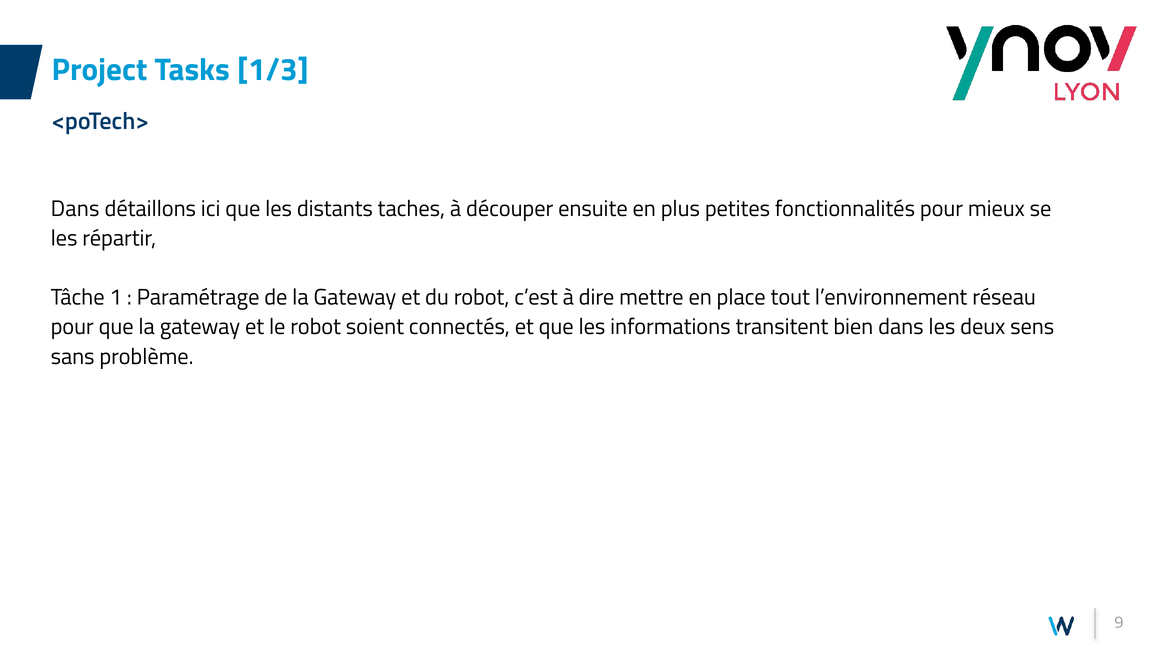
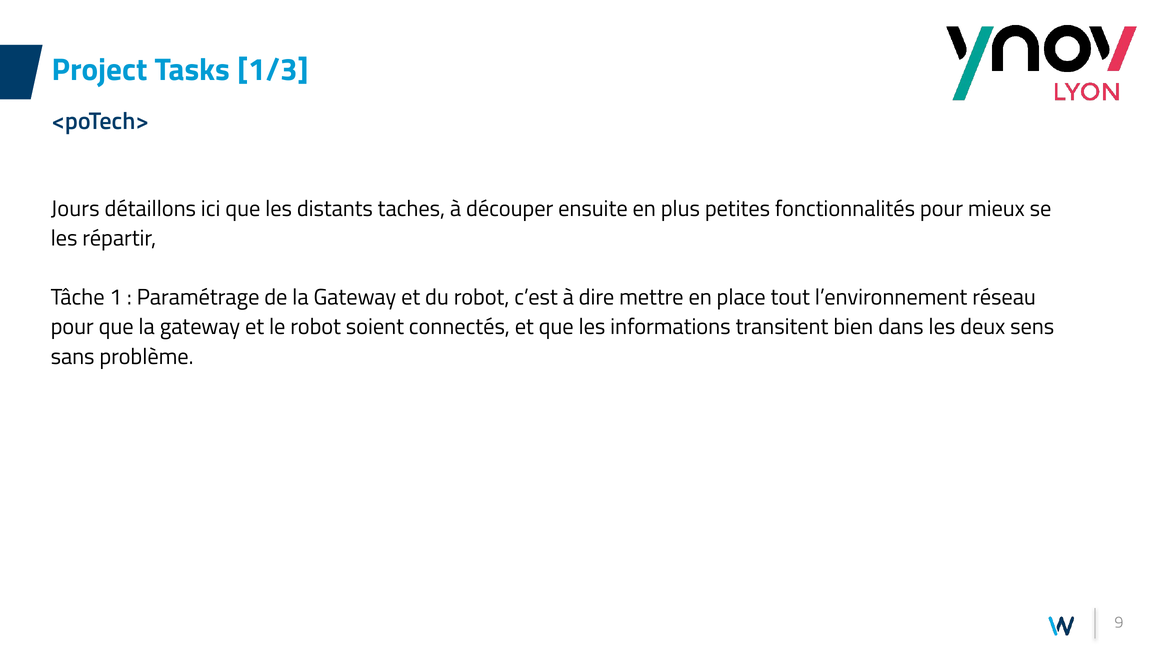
Dans at (75, 208): Dans -> Jours
